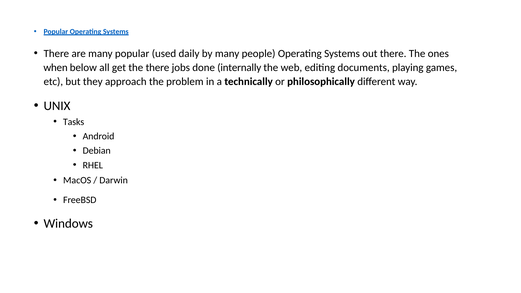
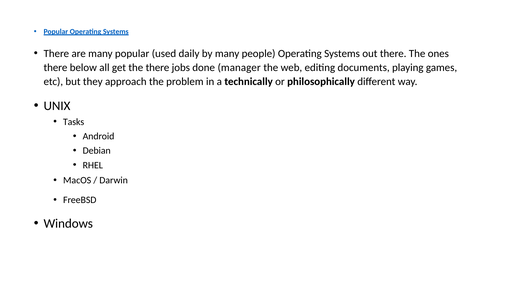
when at (56, 68): when -> there
internally: internally -> manager
